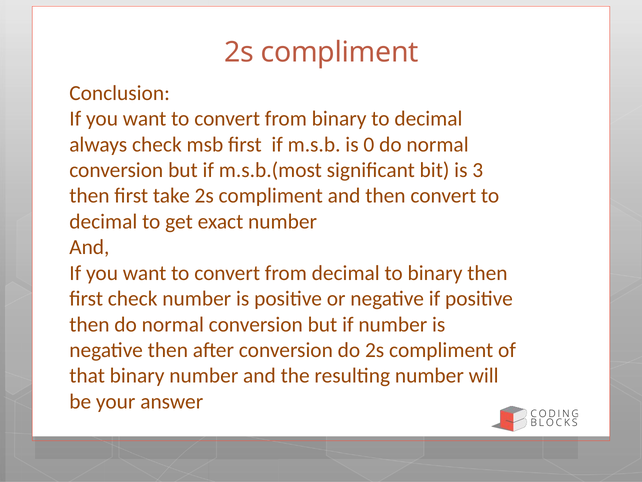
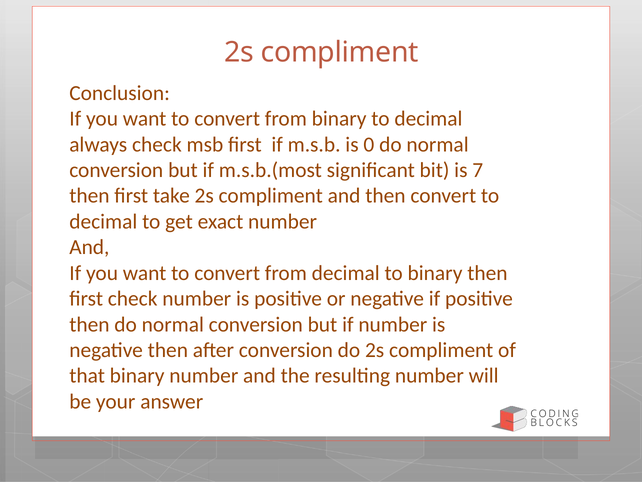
3: 3 -> 7
